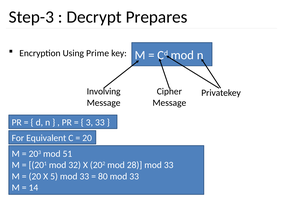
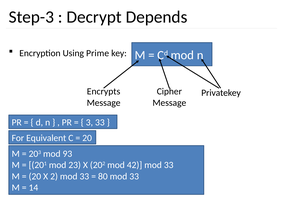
Prepares: Prepares -> Depends
Involving: Involving -> Encrypts
51: 51 -> 93
32: 32 -> 23
28: 28 -> 42
5: 5 -> 2
